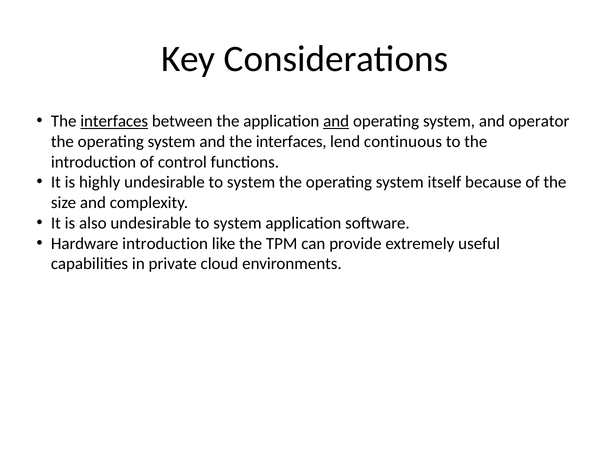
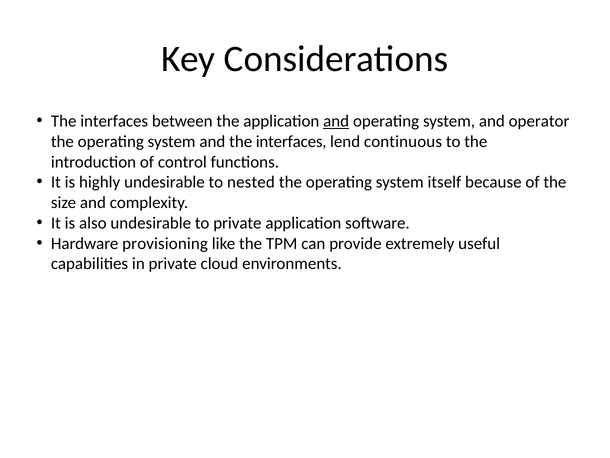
interfaces at (114, 121) underline: present -> none
highly undesirable to system: system -> nested
also undesirable to system: system -> private
Hardware introduction: introduction -> provisioning
